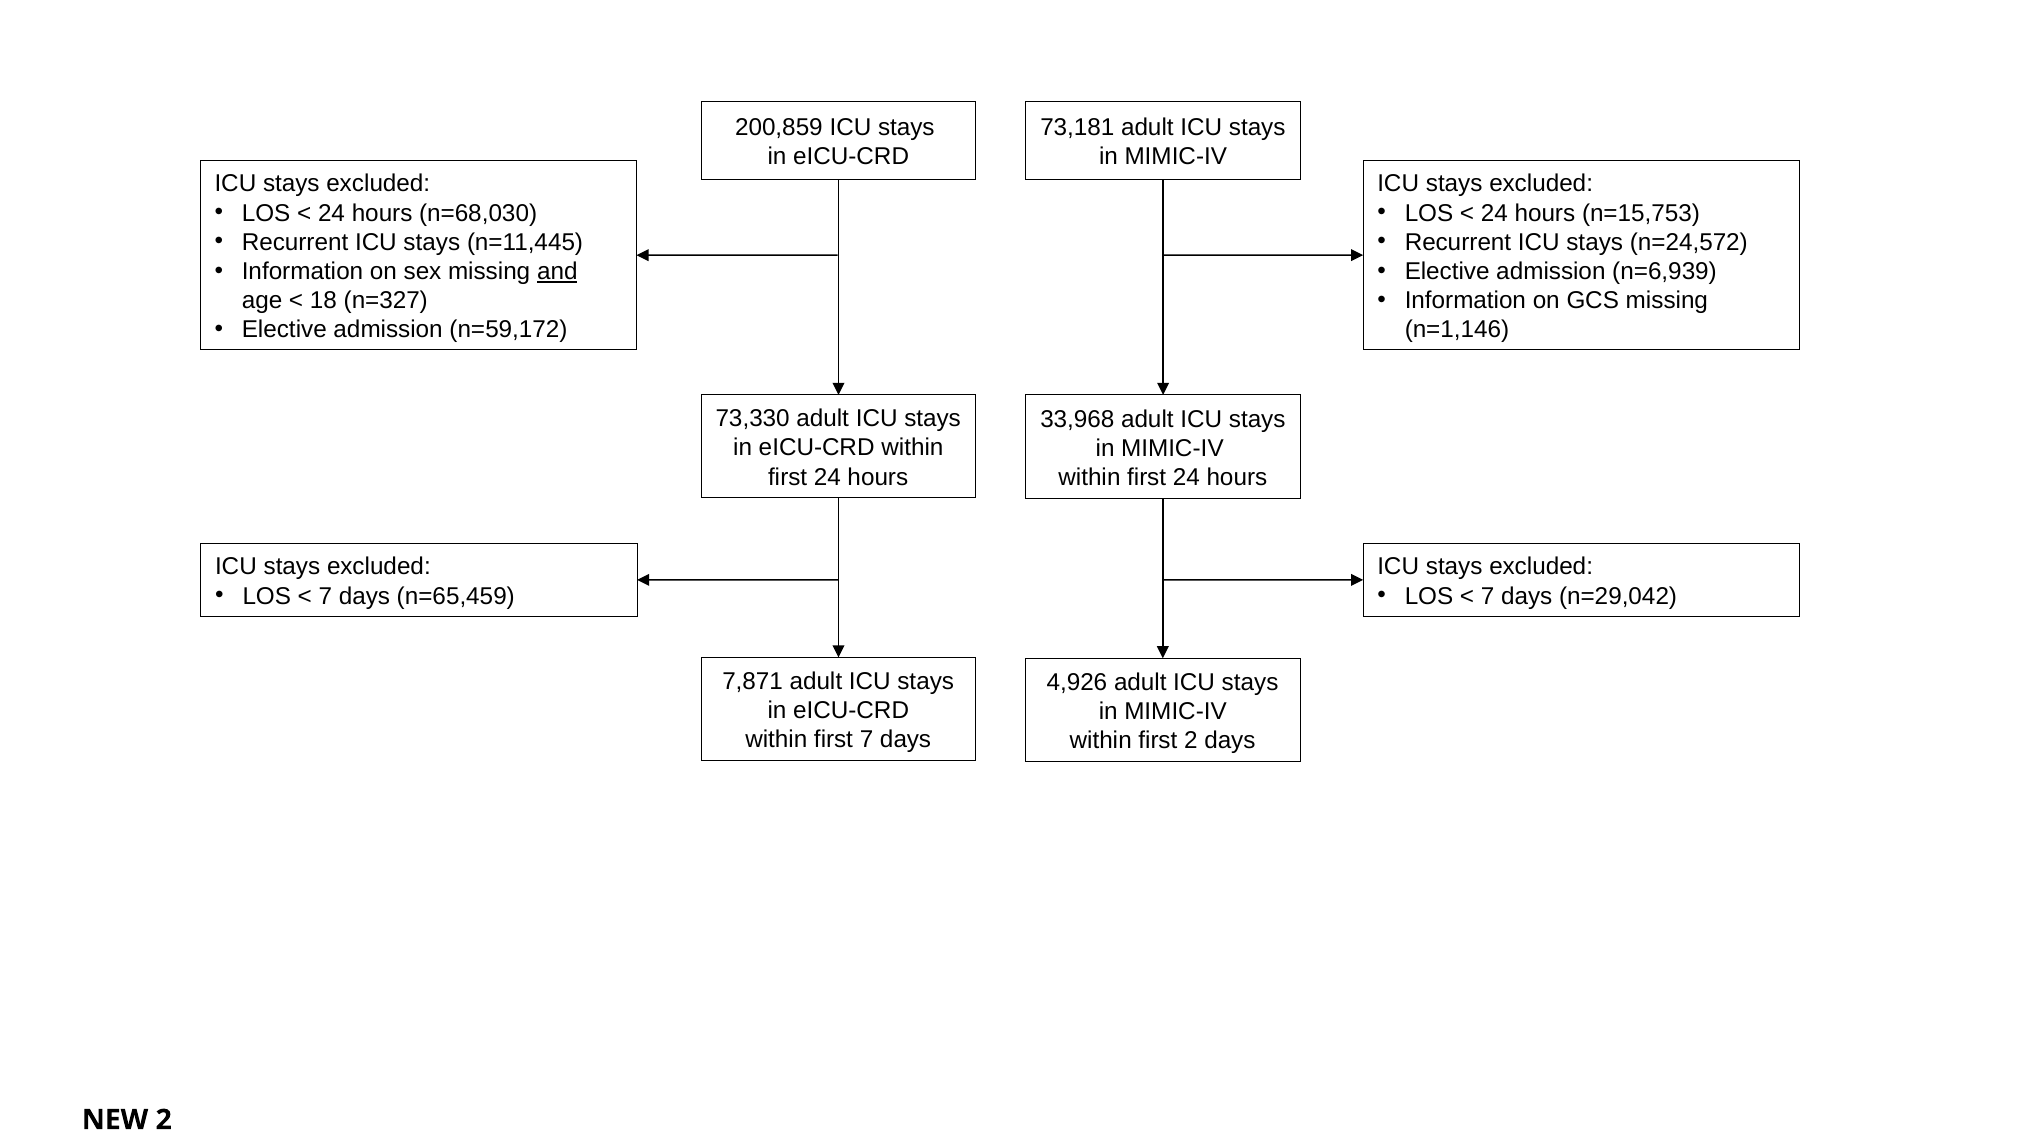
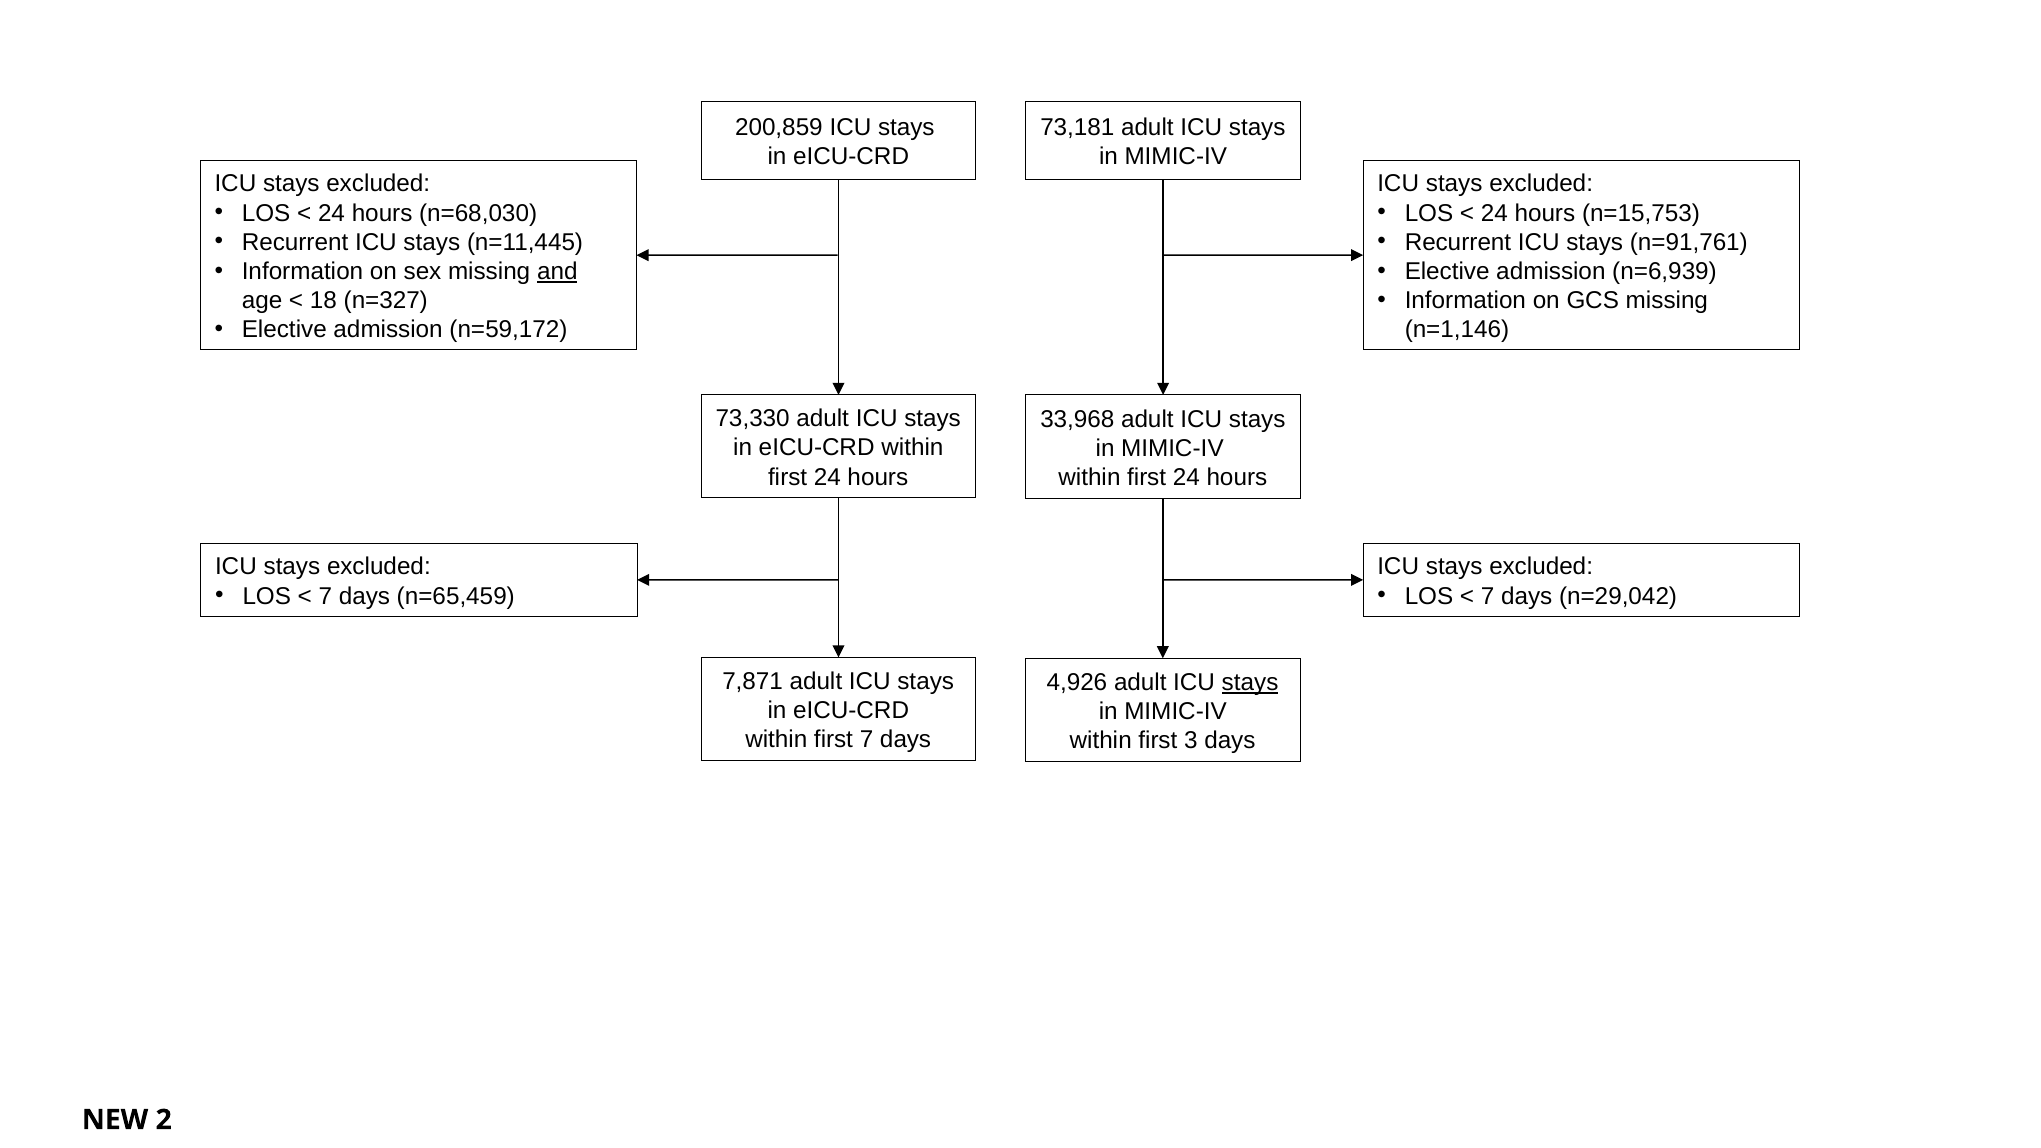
n=24,572: n=24,572 -> n=91,761
stays at (1250, 683) underline: none -> present
first 2: 2 -> 3
